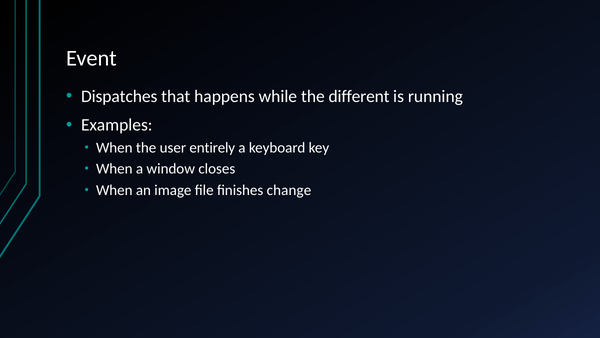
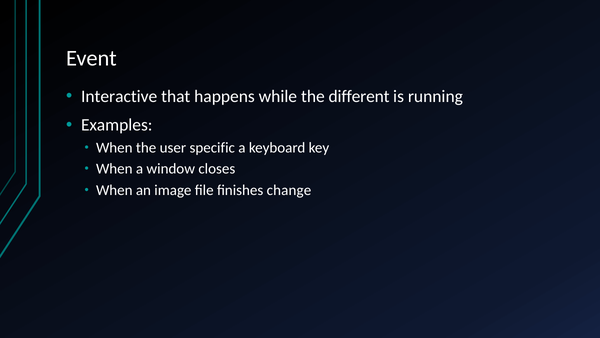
Dispatches: Dispatches -> Interactive
entirely: entirely -> specific
